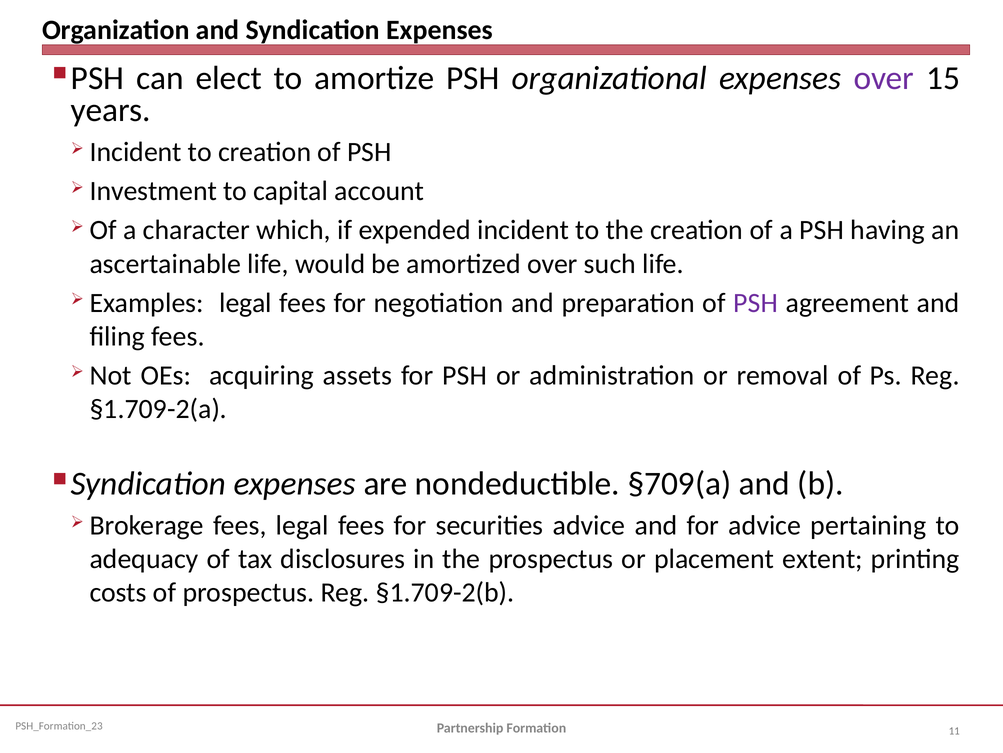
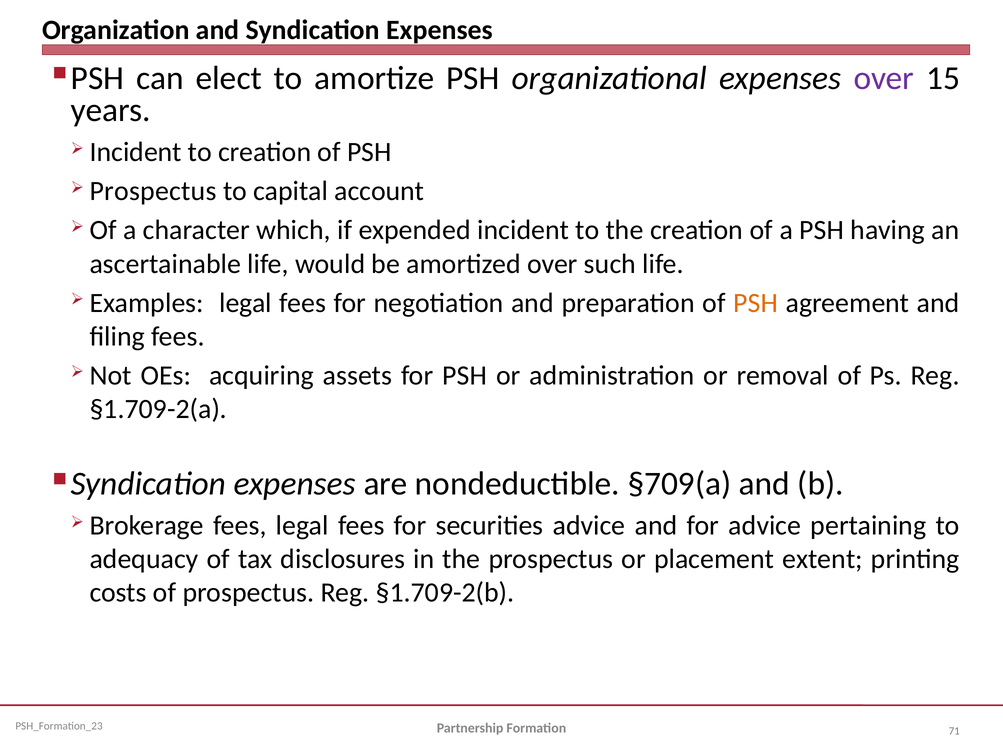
Investment at (153, 191): Investment -> Prospectus
PSH at (756, 303) colour: purple -> orange
11: 11 -> 71
